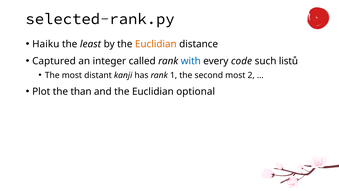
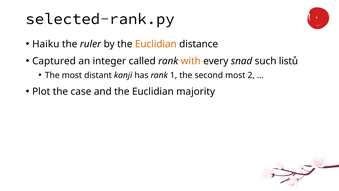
least: least -> ruler
with colour: blue -> orange
code: code -> snad
than: than -> case
optional: optional -> majority
